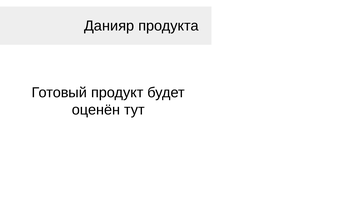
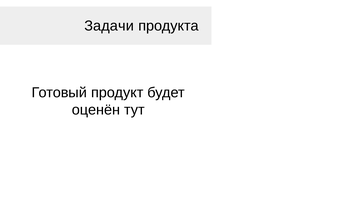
Данияр: Данияр -> Задачи
